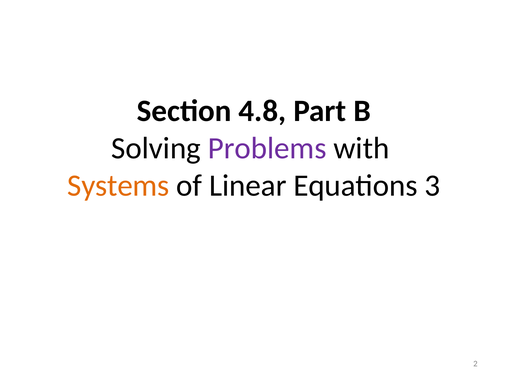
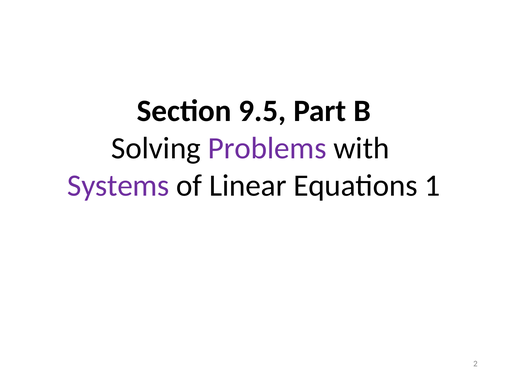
4.8: 4.8 -> 9.5
Systems colour: orange -> purple
3: 3 -> 1
